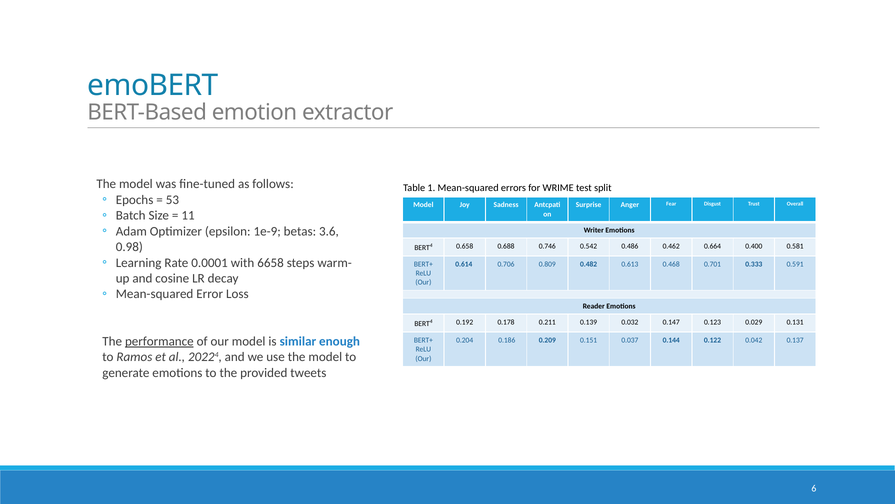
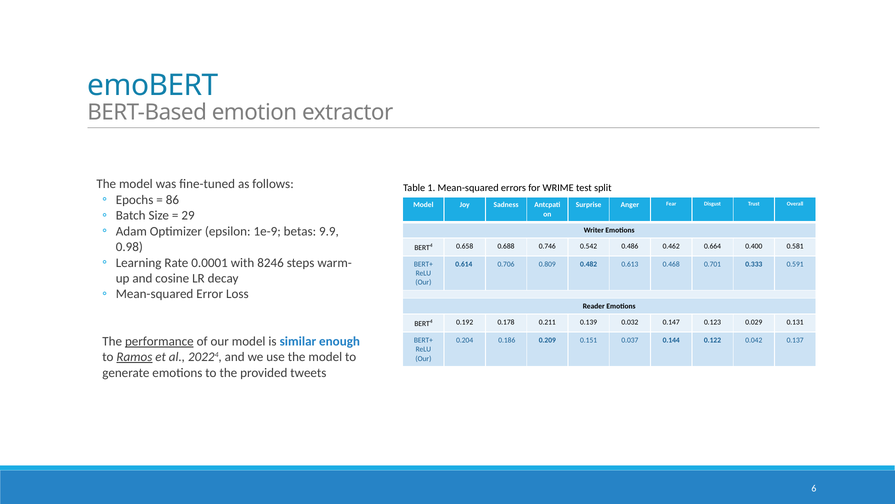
53: 53 -> 86
11: 11 -> 29
3.6: 3.6 -> 9.9
6658: 6658 -> 8246
Ramos underline: none -> present
